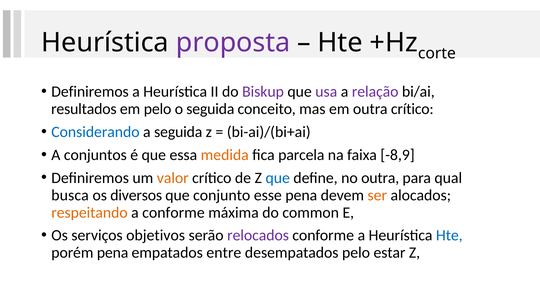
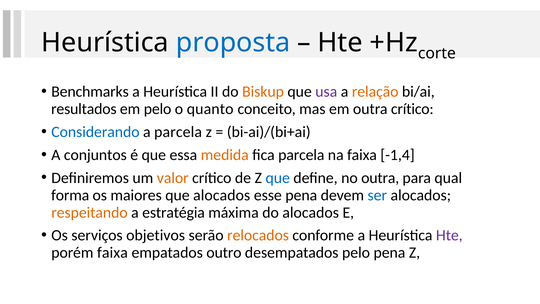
proposta colour: purple -> blue
Definiremos at (90, 92): Definiremos -> Benchmarks
Biskup colour: purple -> orange
relação colour: purple -> orange
o seguida: seguida -> quanto
a seguida: seguida -> parcela
-8,9: -8,9 -> -1,4
busca: busca -> forma
diversos: diversos -> maiores
que conjunto: conjunto -> alocados
ser colour: orange -> blue
a conforme: conforme -> estratégia
do common: common -> alocados
relocados colour: purple -> orange
Hte at (449, 235) colour: blue -> purple
porém pena: pena -> faixa
entre: entre -> outro
pelo estar: estar -> pena
